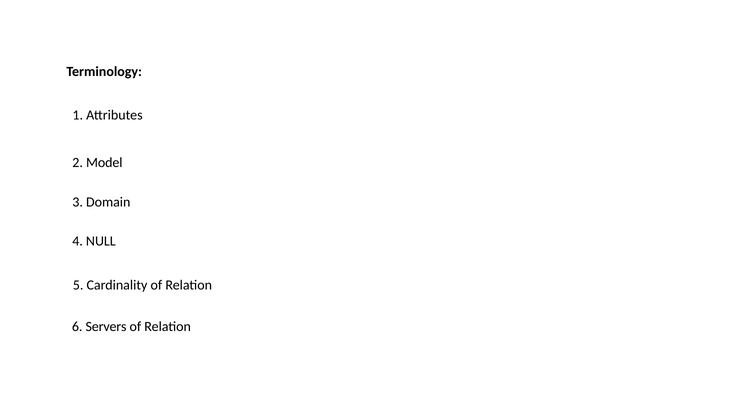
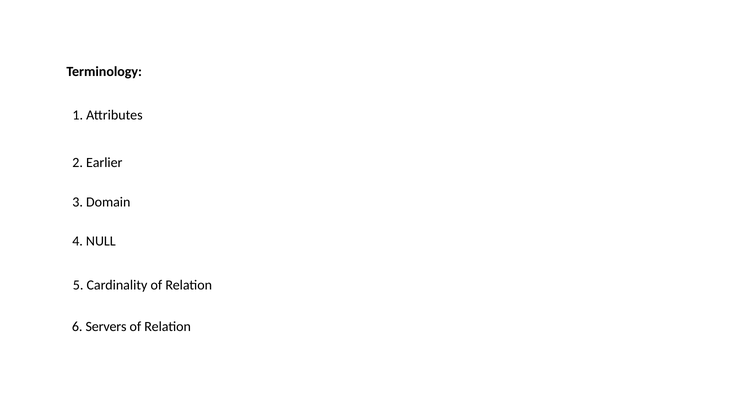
Model: Model -> Earlier
